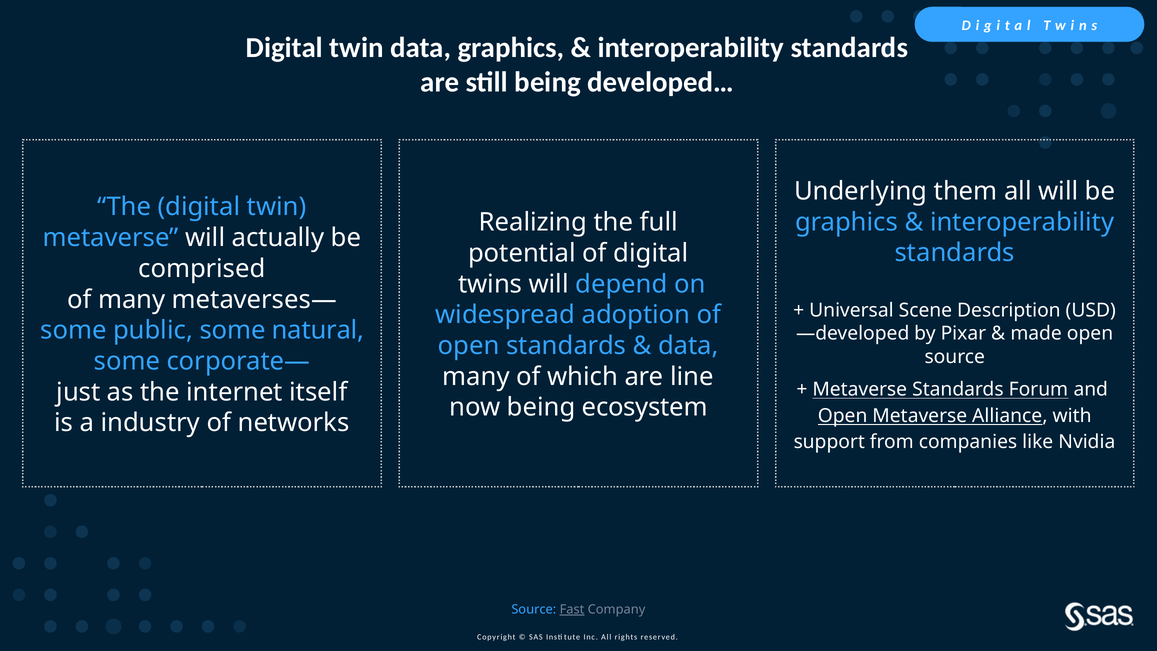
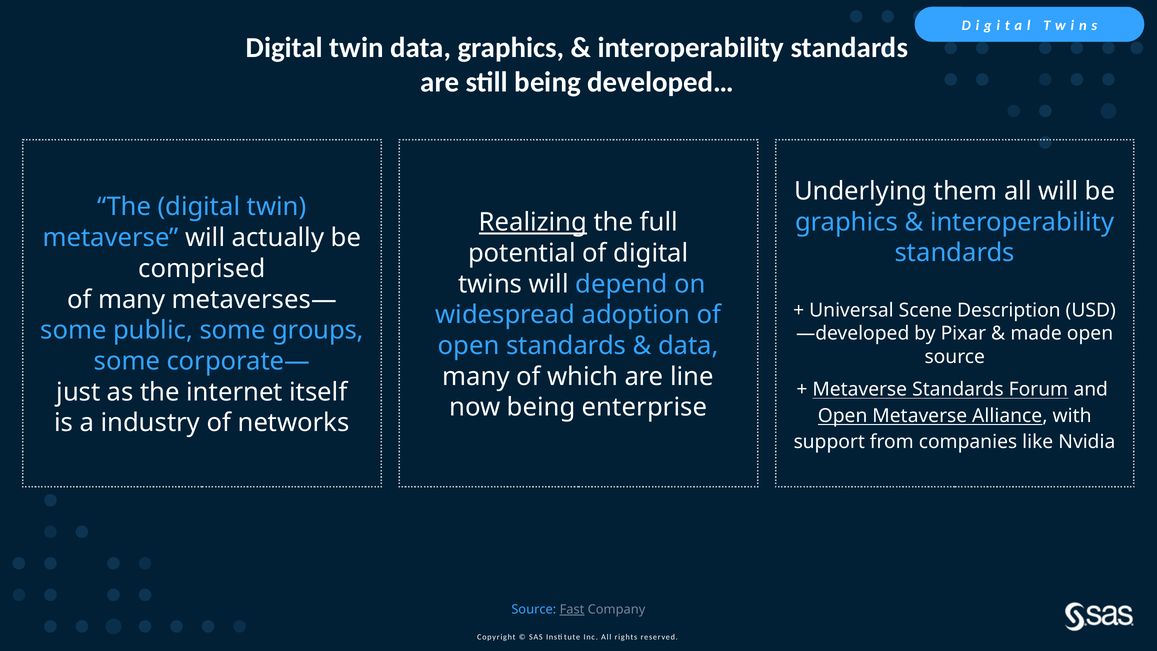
Realizing underline: none -> present
natural: natural -> groups
ecosystem: ecosystem -> enterprise
